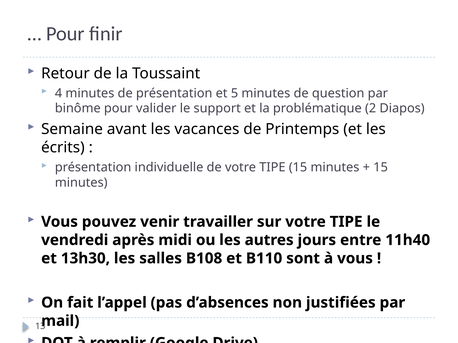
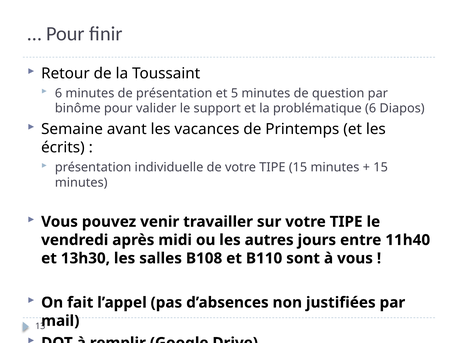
4 at (59, 93): 4 -> 6
problématique 2: 2 -> 6
